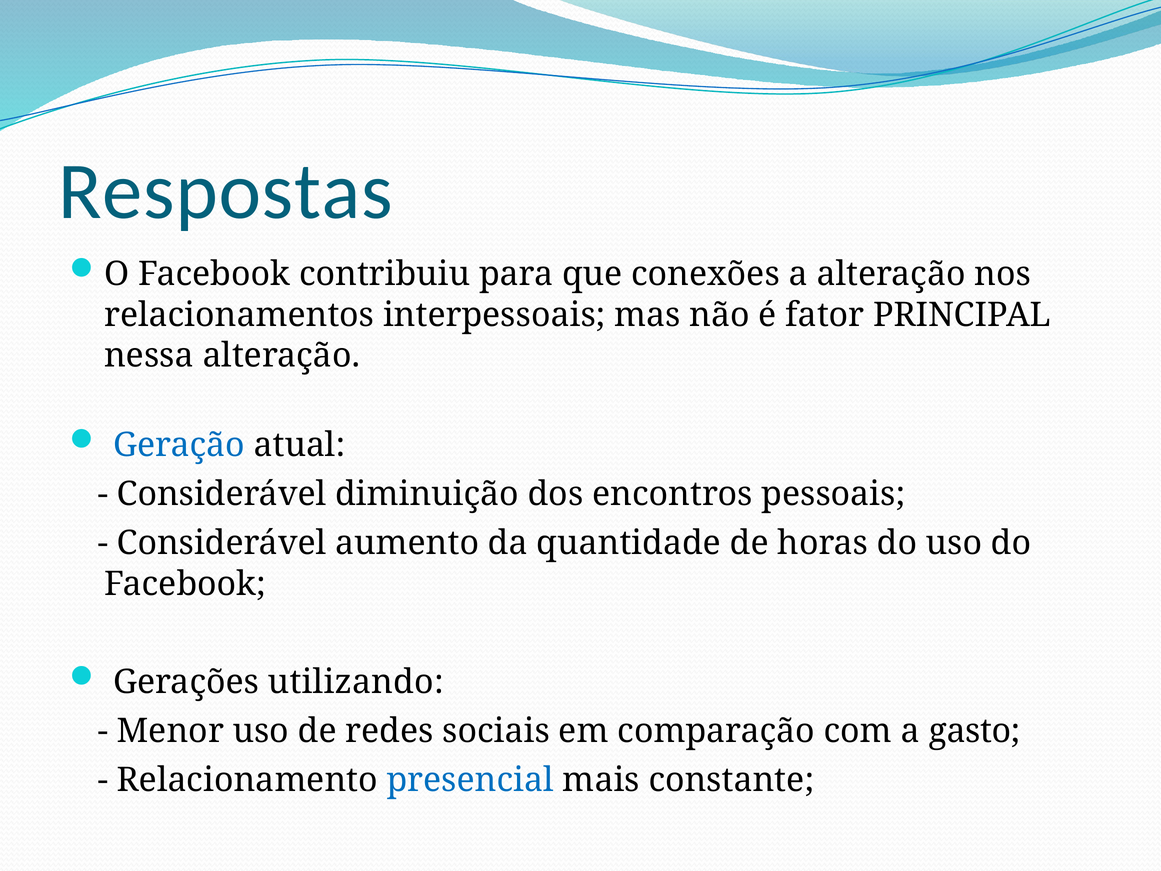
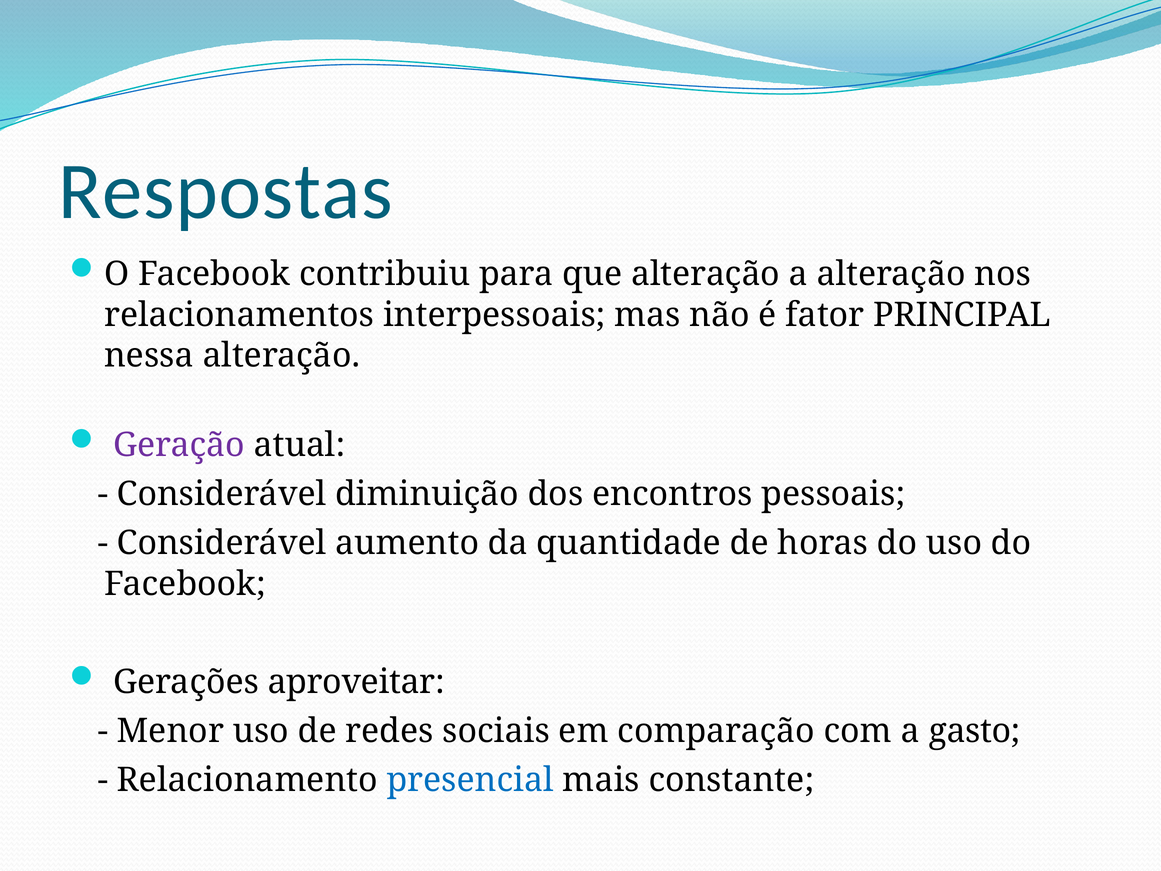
que conexões: conexões -> alteração
Geração colour: blue -> purple
utilizando: utilizando -> aproveitar
